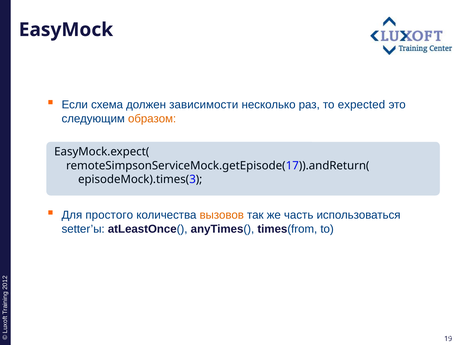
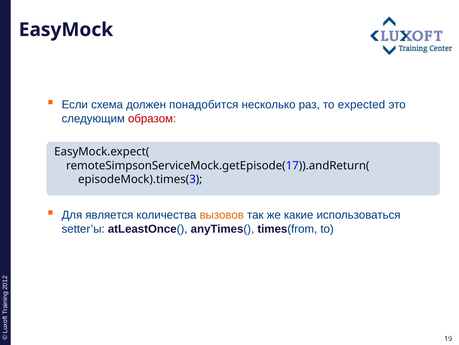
зависимости: зависимости -> понадобится
образом colour: orange -> red
простого: простого -> является
часть: часть -> какие
